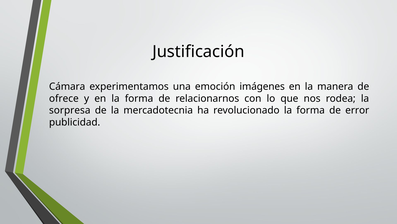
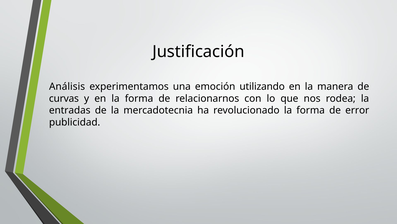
Cámara: Cámara -> Análisis
imágenes: imágenes -> utilizando
ofrece: ofrece -> curvas
sorpresa: sorpresa -> entradas
